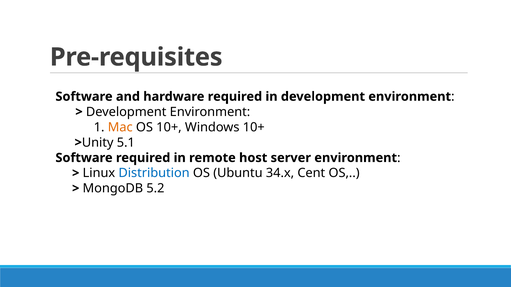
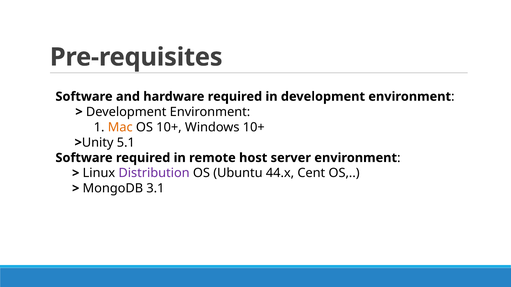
Distribution colour: blue -> purple
34.x: 34.x -> 44.x
5.2: 5.2 -> 3.1
